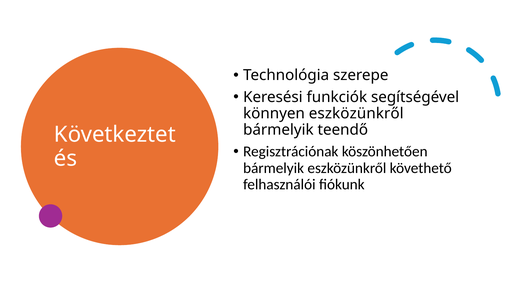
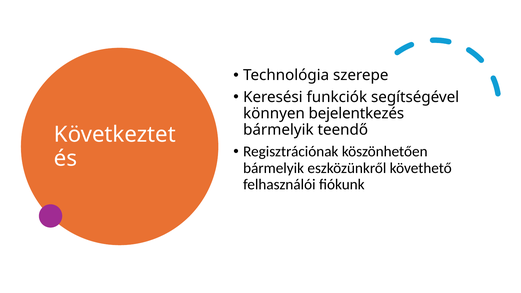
könnyen eszközünkről: eszközünkről -> bejelentkezés
